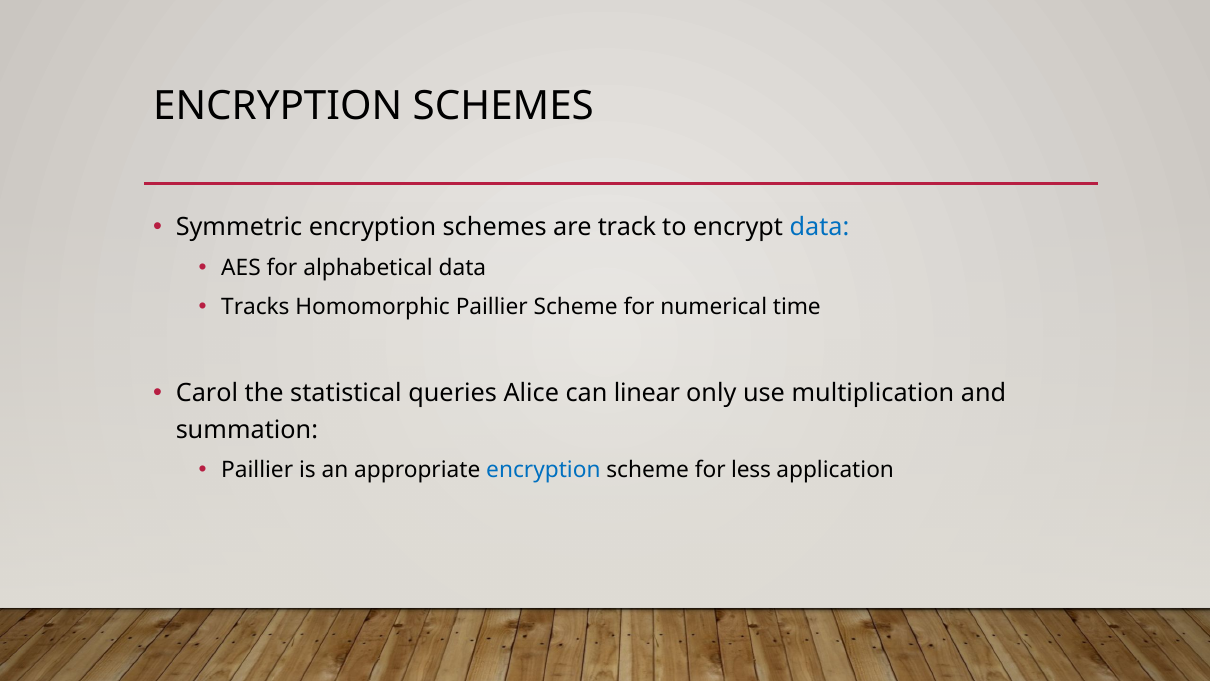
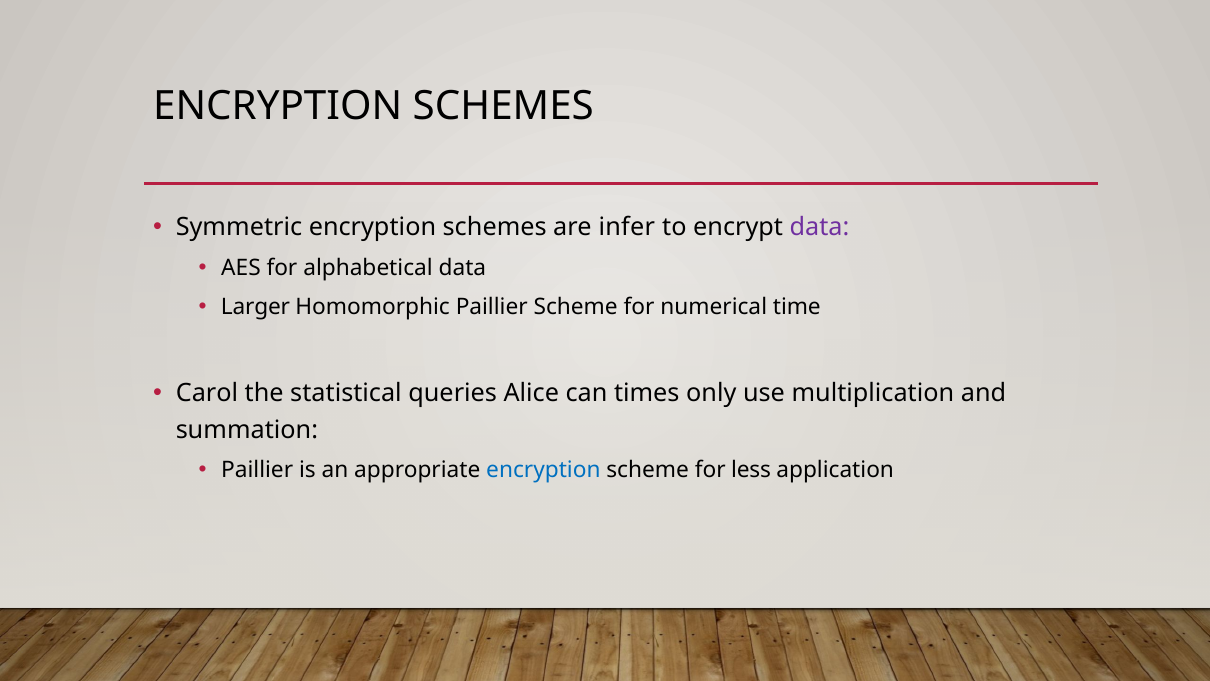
track: track -> infer
data at (820, 228) colour: blue -> purple
Tracks: Tracks -> Larger
linear: linear -> times
